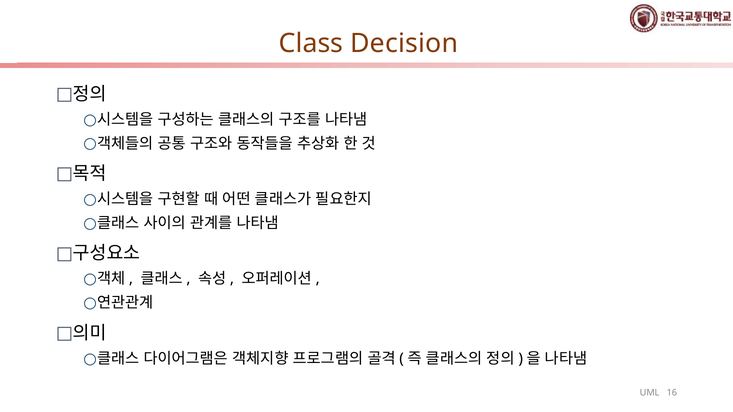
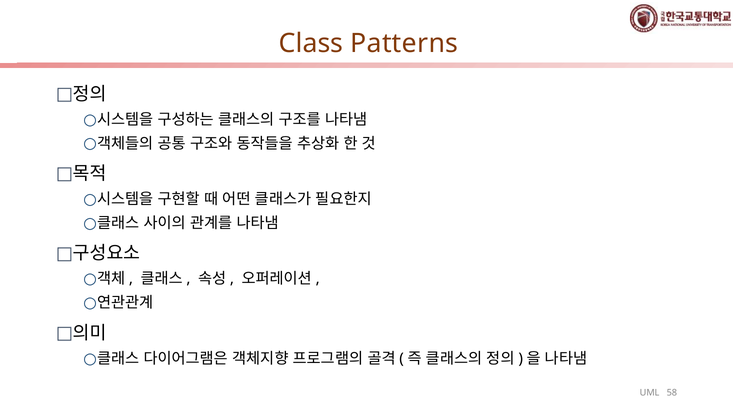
Decision: Decision -> Patterns
16: 16 -> 58
